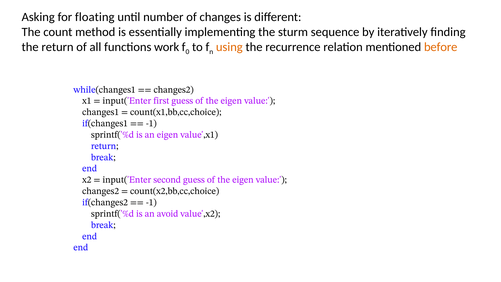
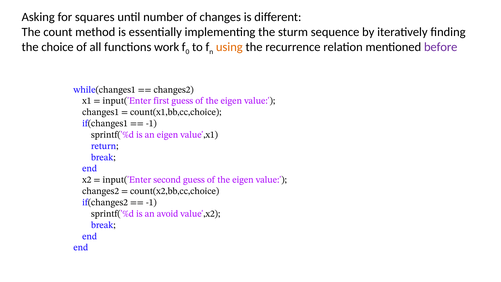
floating: floating -> squares
the return: return -> choice
before colour: orange -> purple
